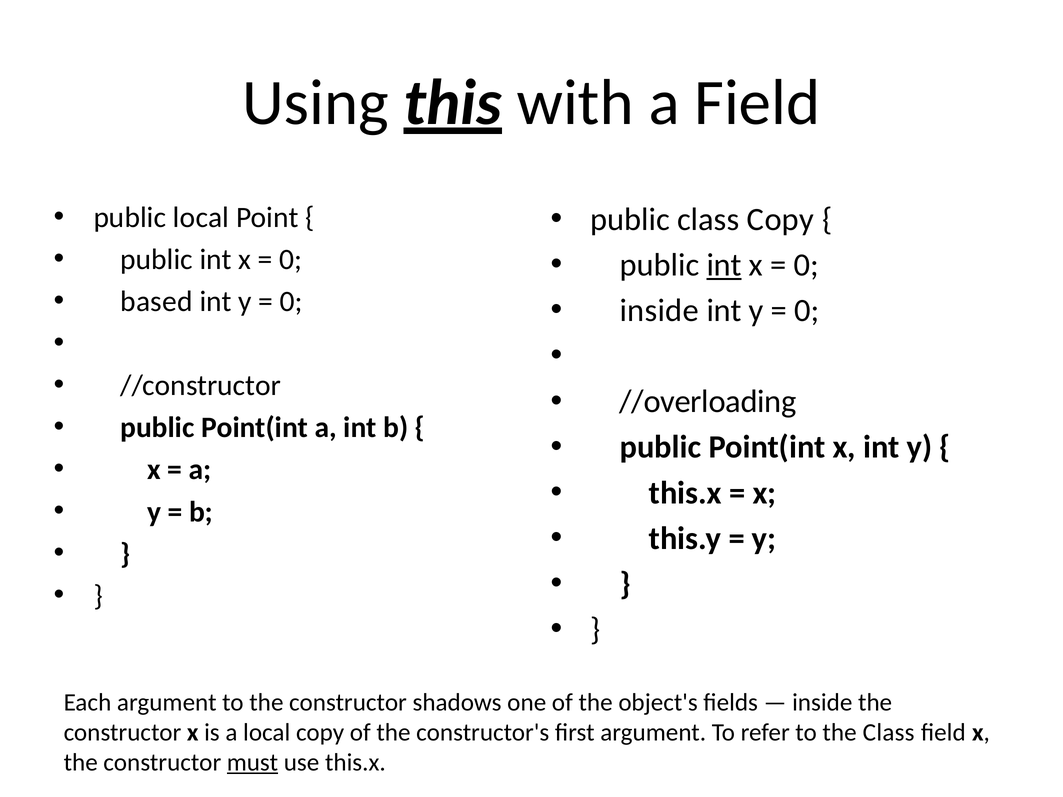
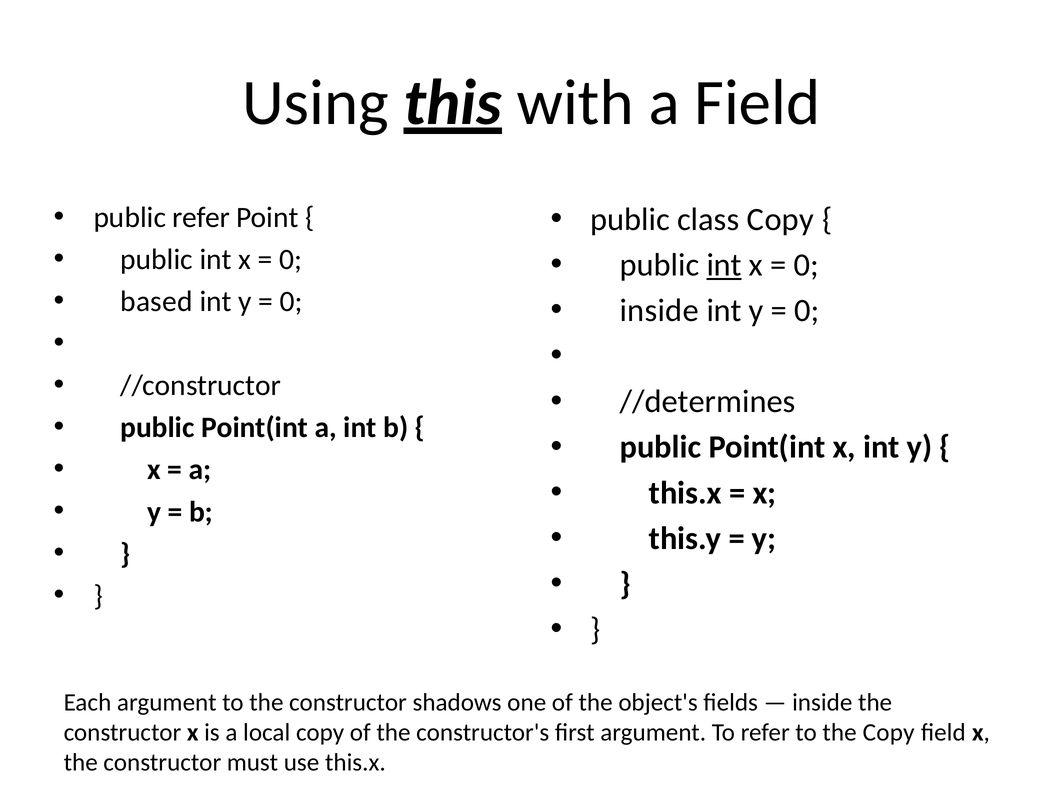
public local: local -> refer
//overloading: //overloading -> //determines
the Class: Class -> Copy
must underline: present -> none
